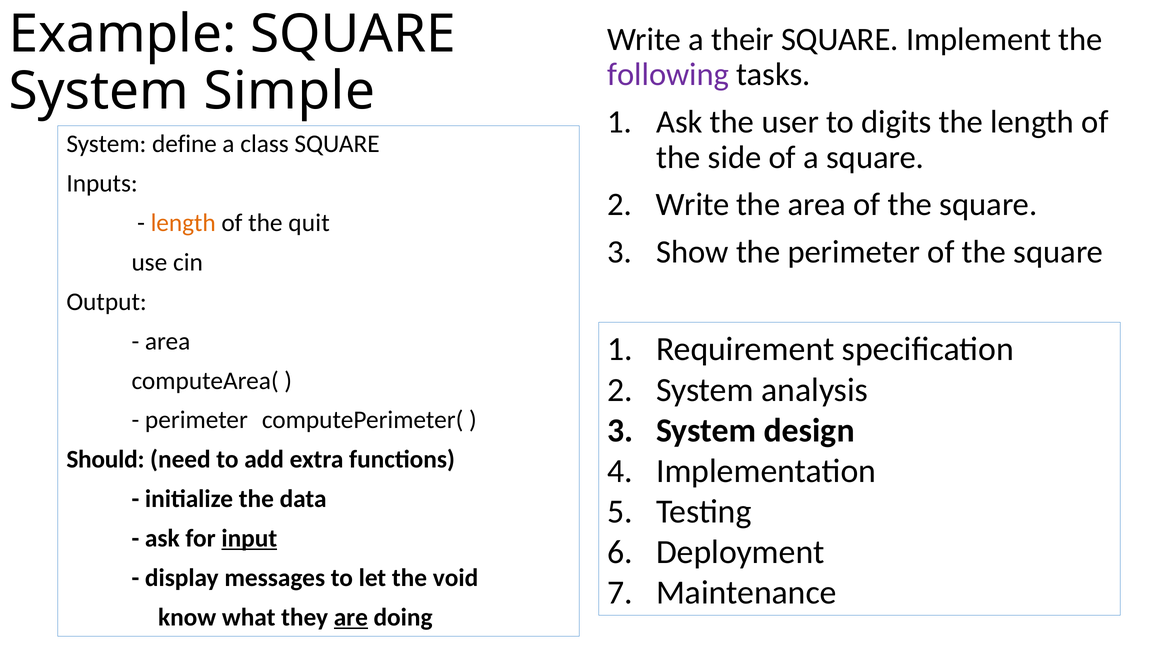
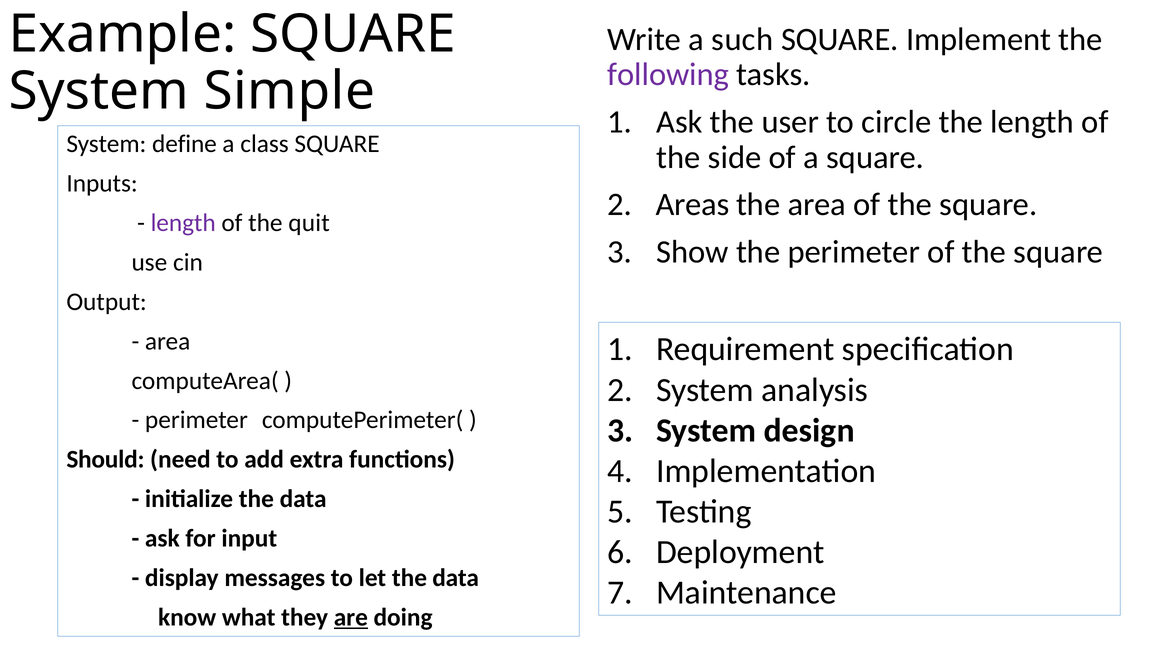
their: their -> such
digits: digits -> circle
Write at (693, 205): Write -> Areas
length at (183, 223) colour: orange -> purple
input underline: present -> none
let the void: void -> data
